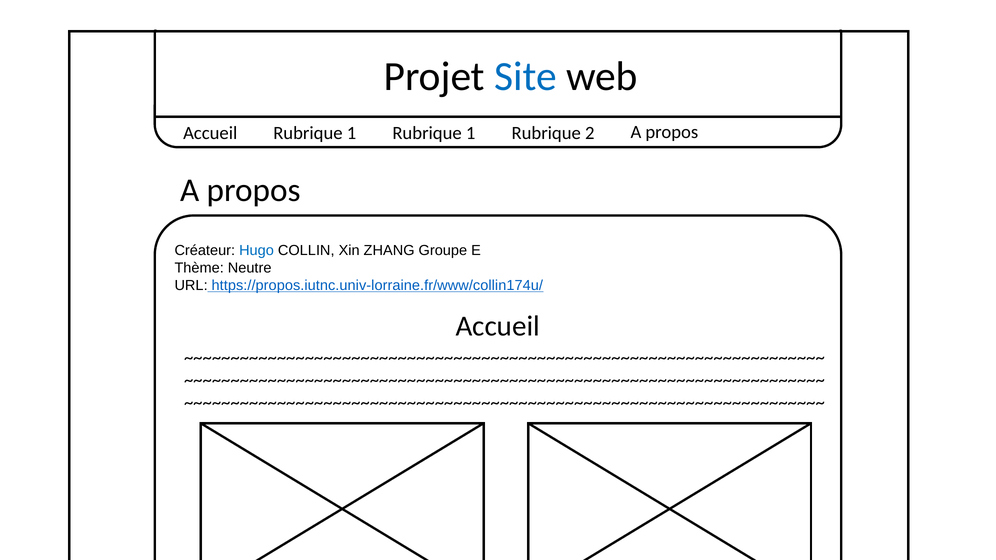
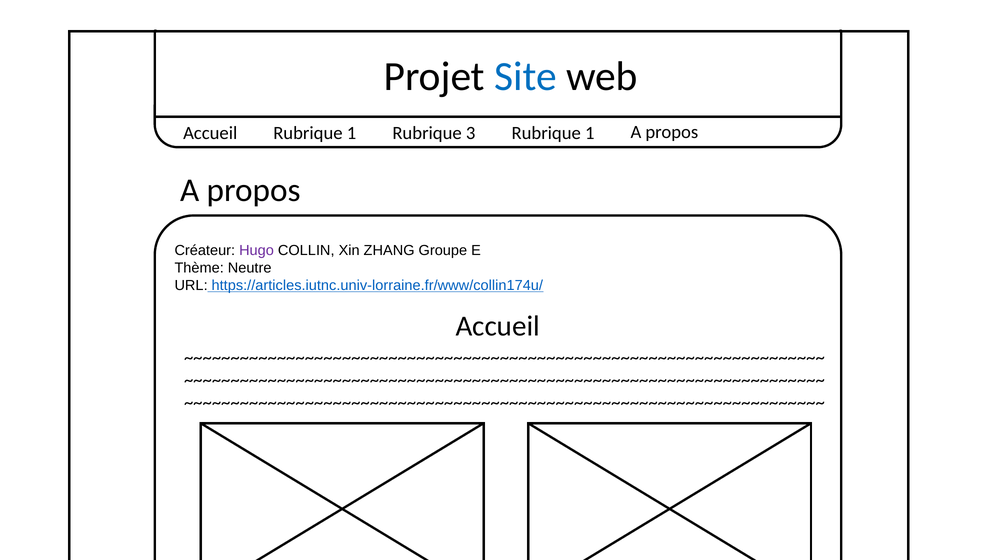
1 Rubrique 1: 1 -> 3
2 at (590, 133): 2 -> 1
Hugo colour: blue -> purple
https://propos.iutnc.univ-lorraine.fr/www/collin174u/: https://propos.iutnc.univ-lorraine.fr/www/collin174u/ -> https://articles.iutnc.univ-lorraine.fr/www/collin174u/
